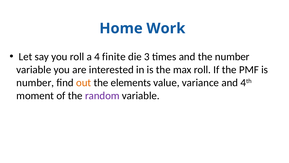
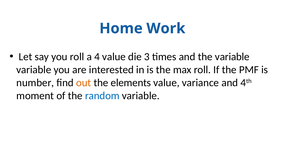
4 finite: finite -> value
the number: number -> variable
random colour: purple -> blue
